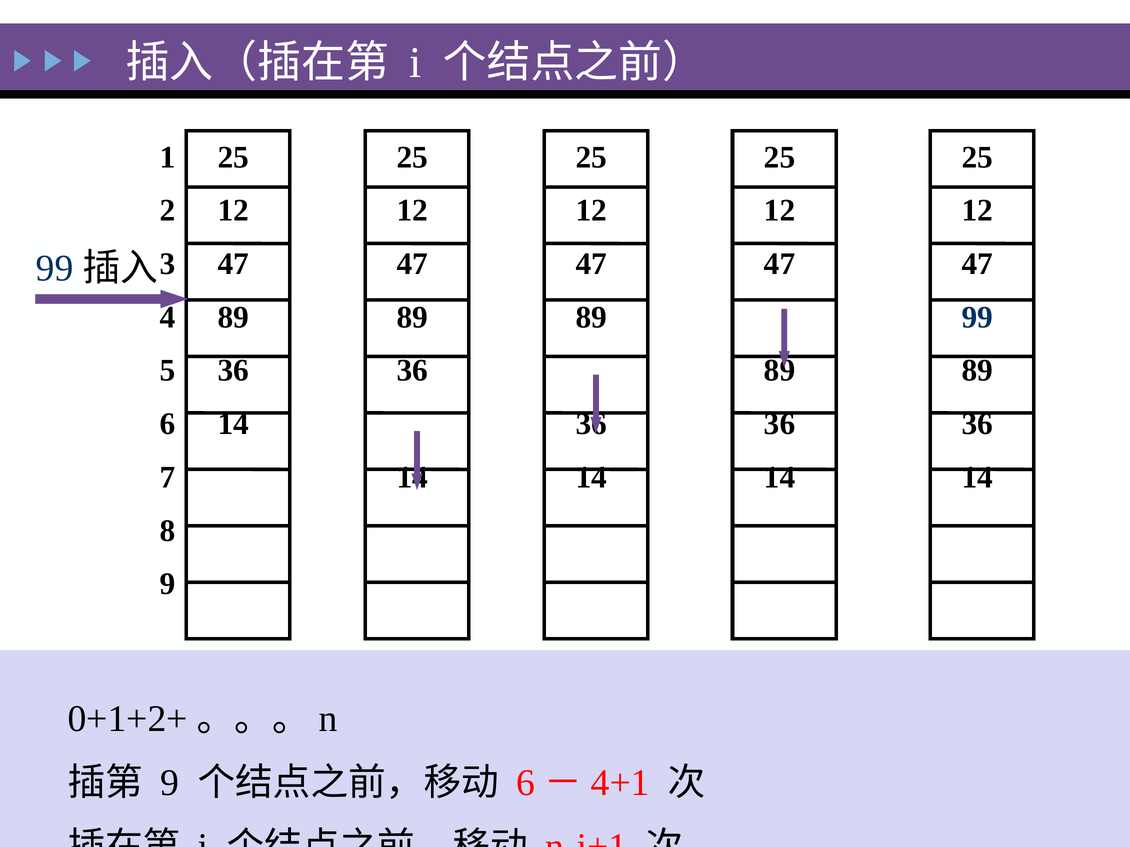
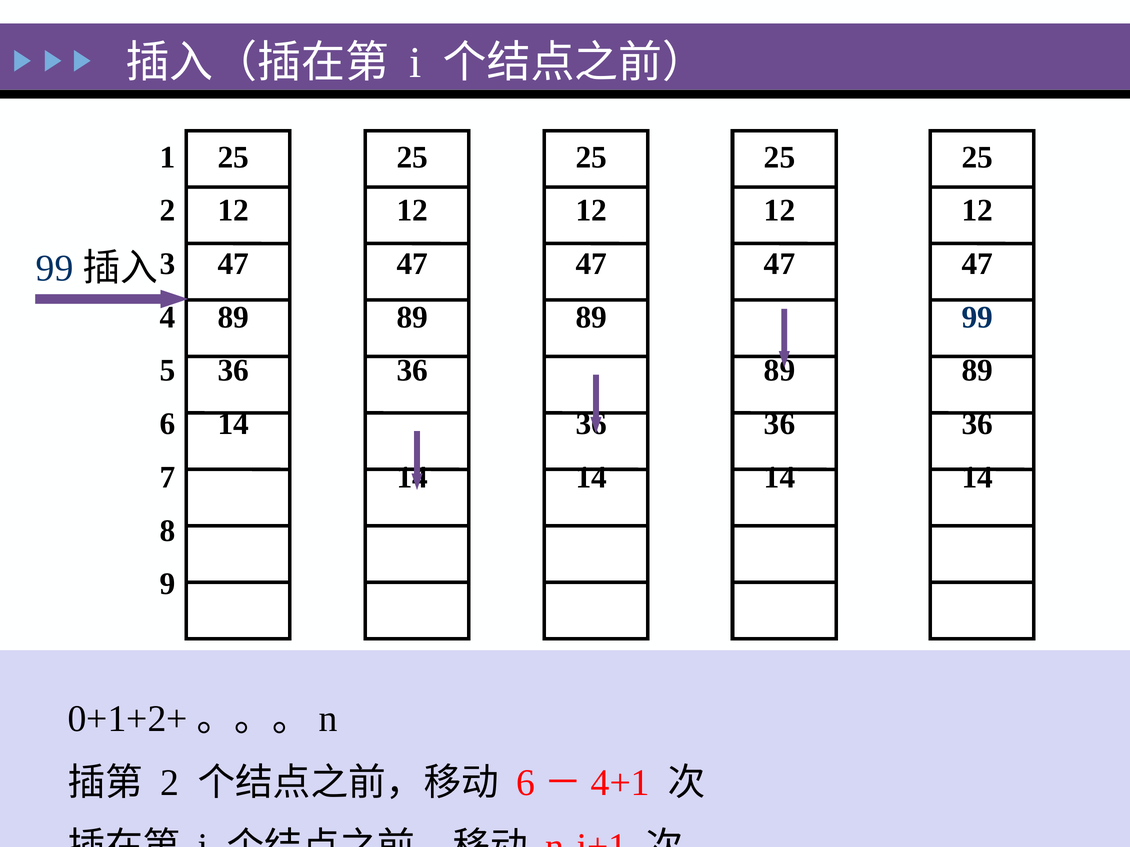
9 at (170, 783): 9 -> 2
